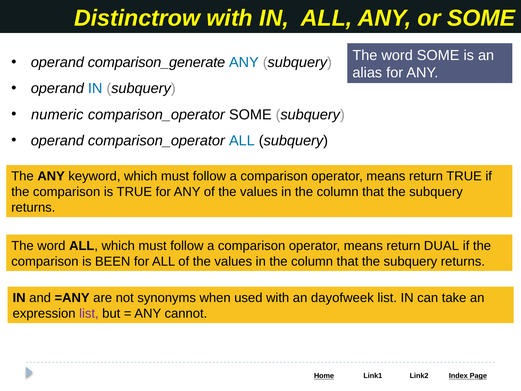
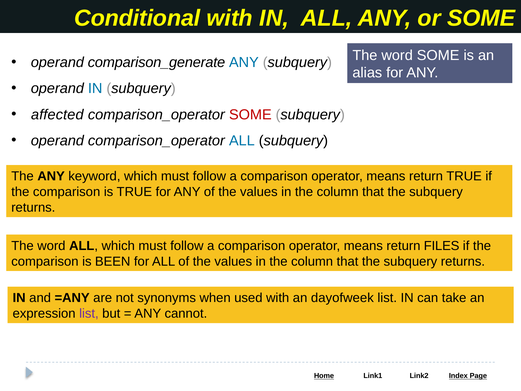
Distinctrow: Distinctrow -> Conditional
numeric: numeric -> affected
SOME at (250, 114) colour: black -> red
DUAL: DUAL -> FILES
